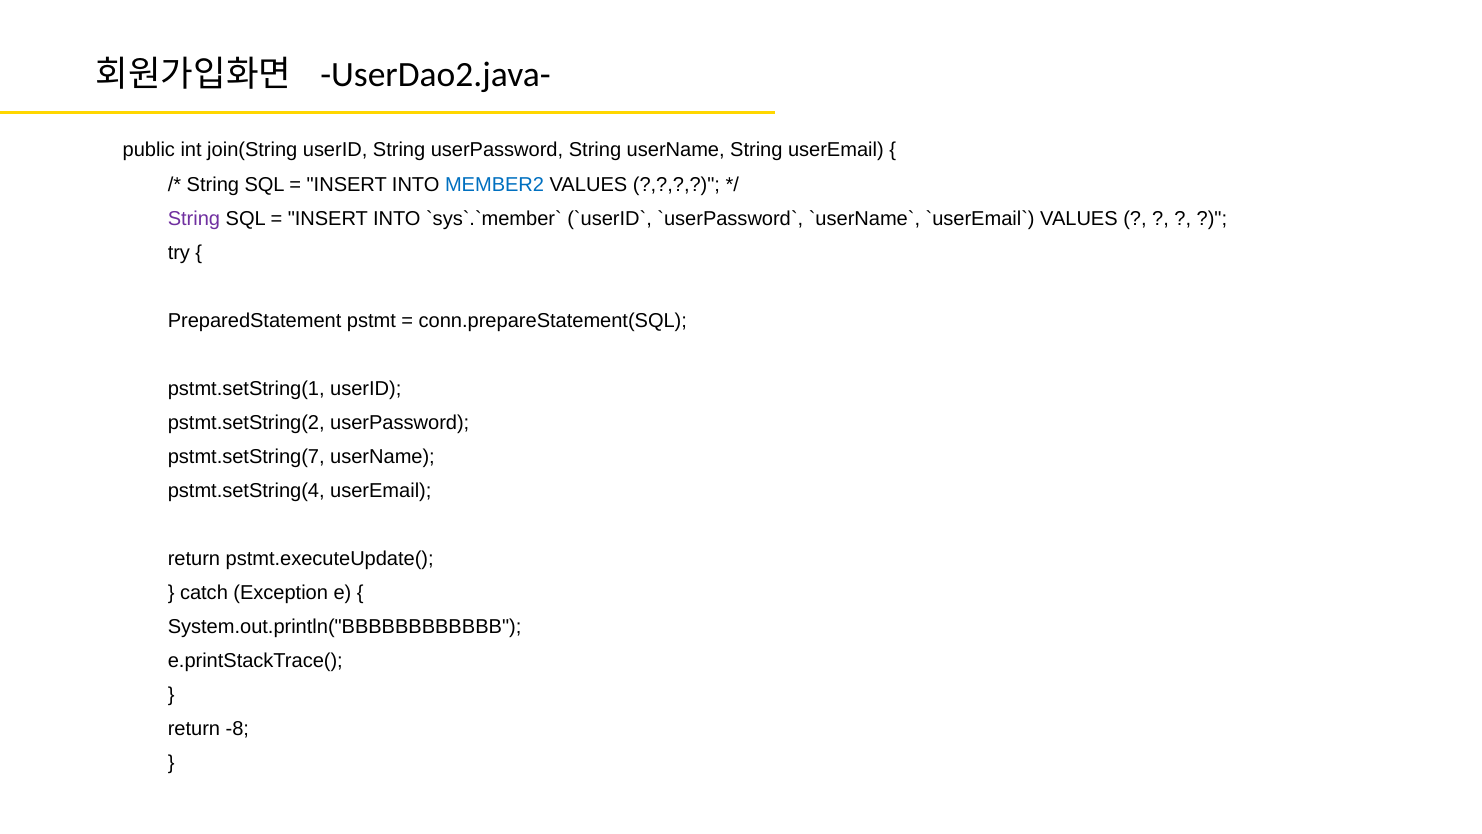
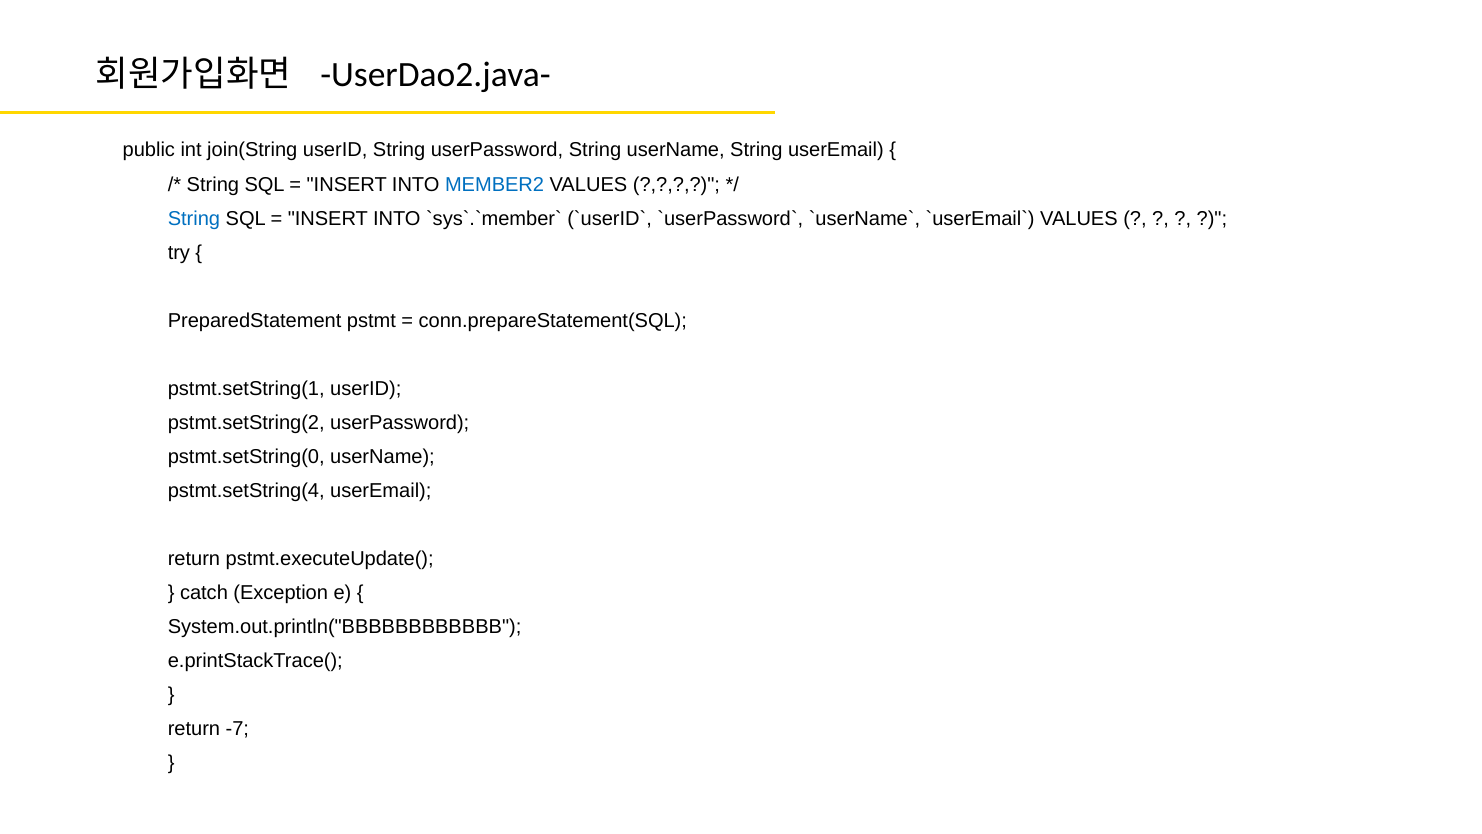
String at (194, 218) colour: purple -> blue
pstmt.setString(7: pstmt.setString(7 -> pstmt.setString(0
-8: -8 -> -7
